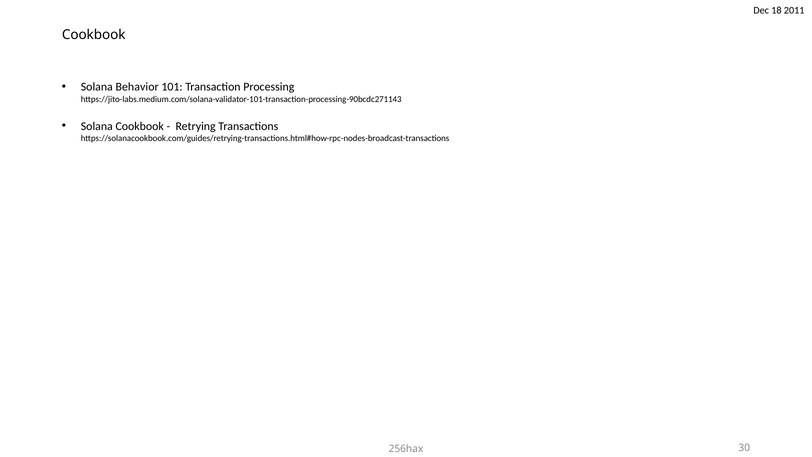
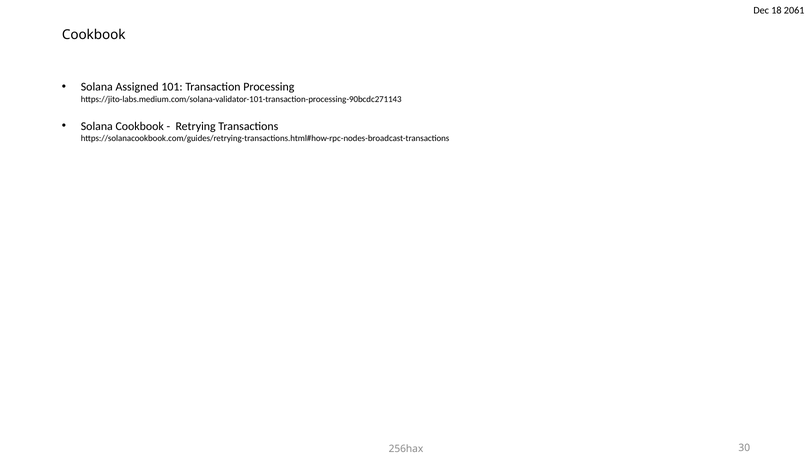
2011: 2011 -> 2061
Behavior: Behavior -> Assigned
